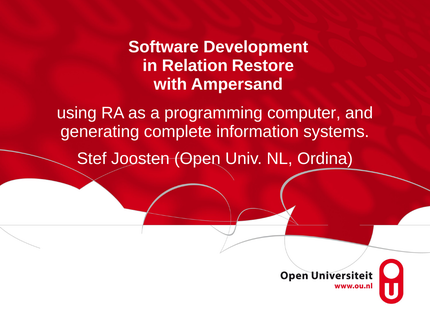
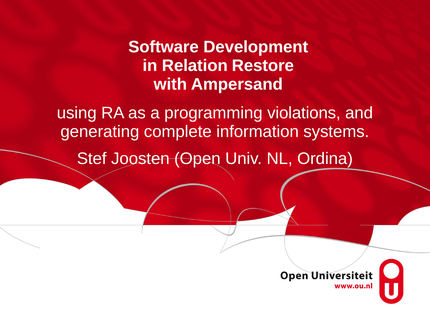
computer: computer -> violations
